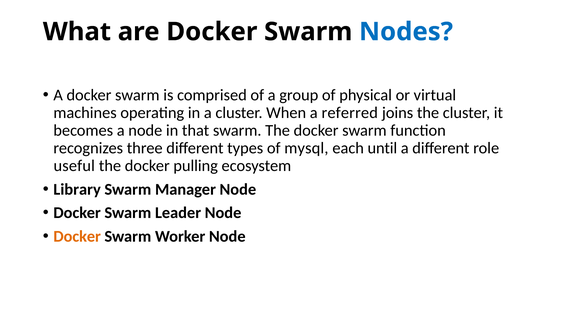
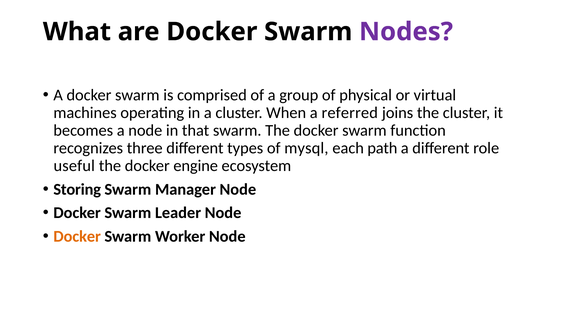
Nodes colour: blue -> purple
until: until -> path
pulling: pulling -> engine
Library: Library -> Storing
